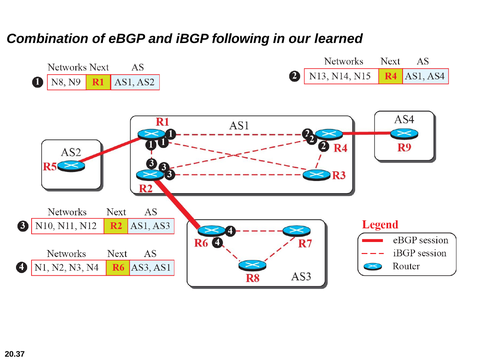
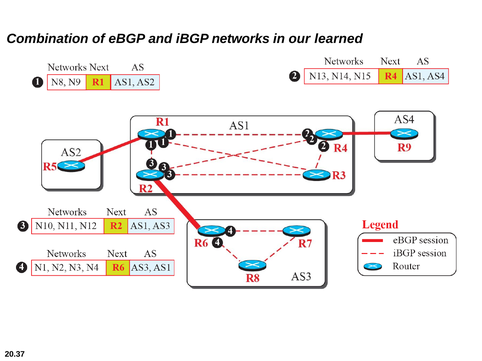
following: following -> networks
